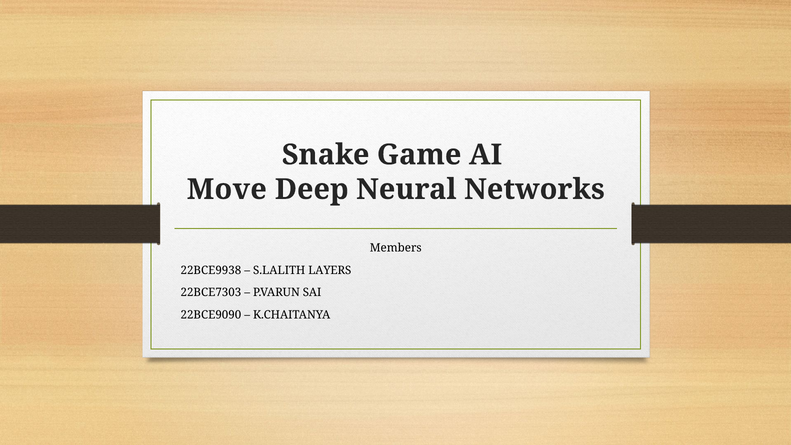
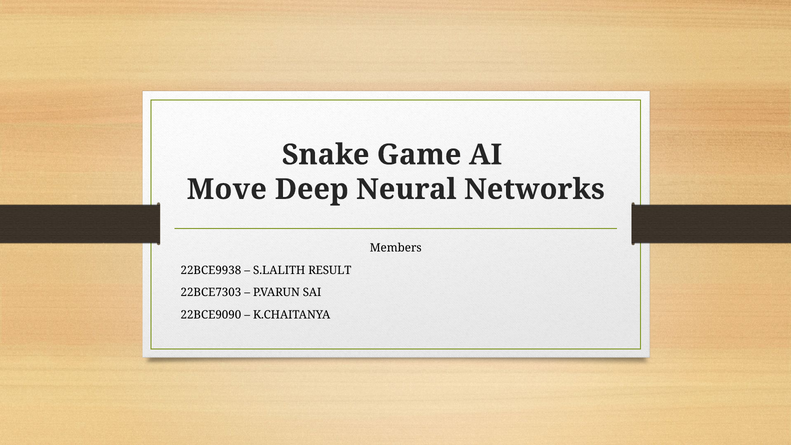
LAYERS: LAYERS -> RESULT
